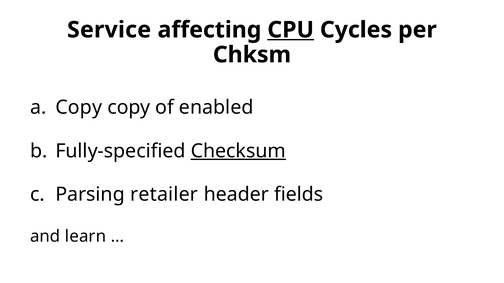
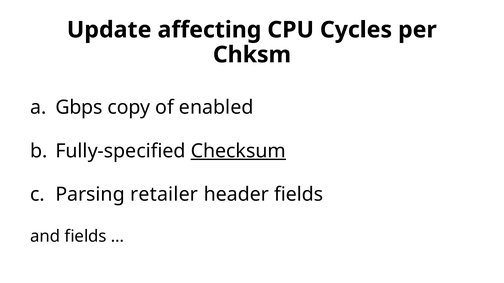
Service: Service -> Update
CPU underline: present -> none
Copy at (79, 108): Copy -> Gbps
and learn: learn -> fields
